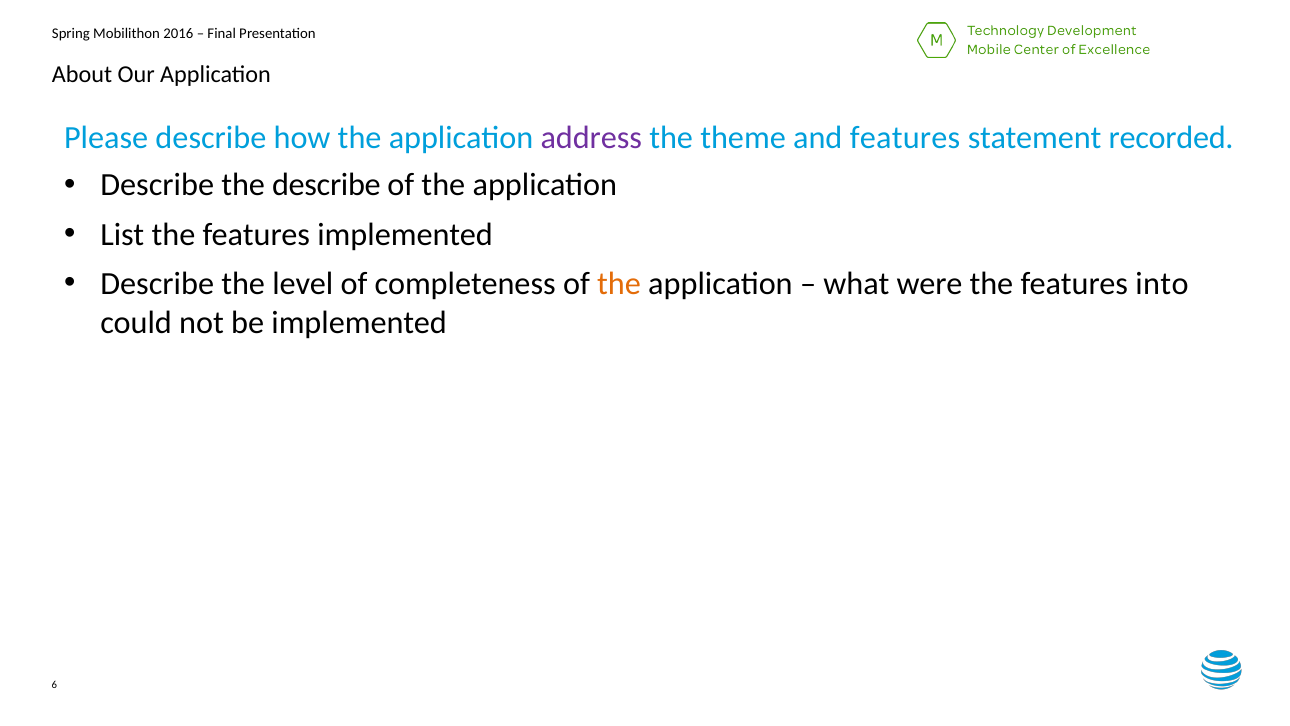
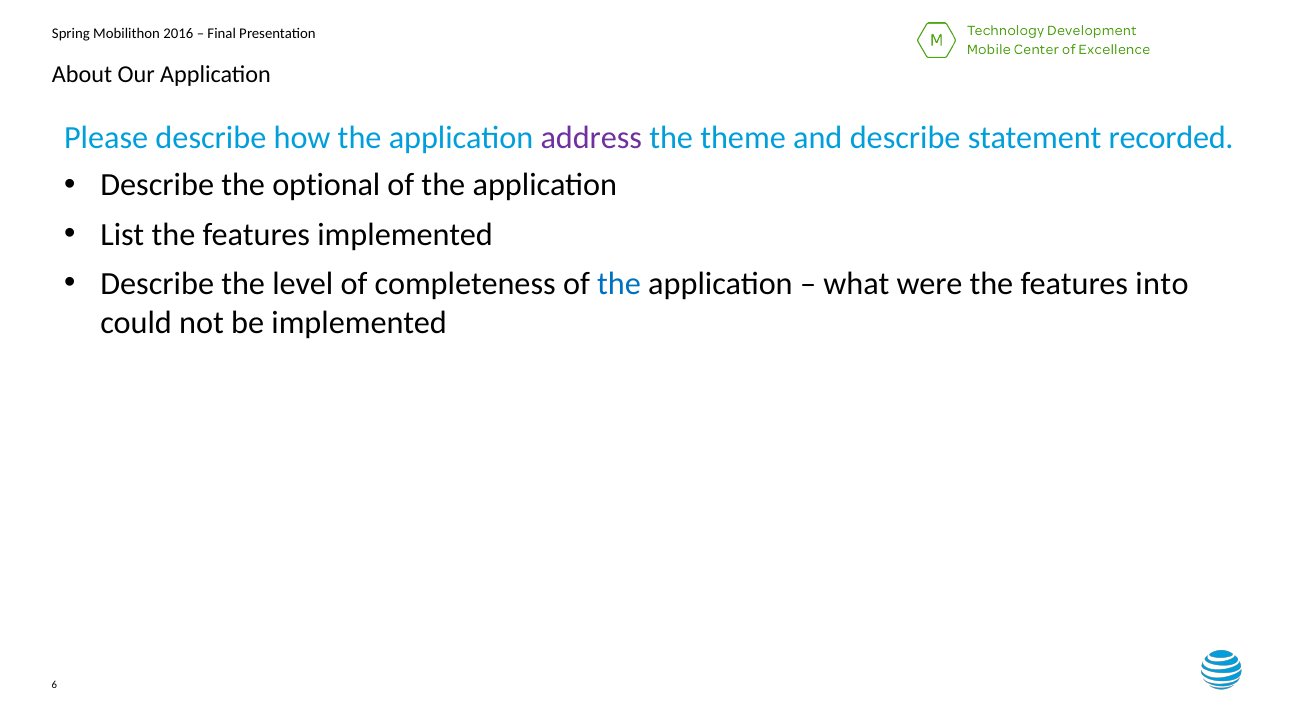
and features: features -> describe
the describe: describe -> optional
the at (619, 284) colour: orange -> blue
